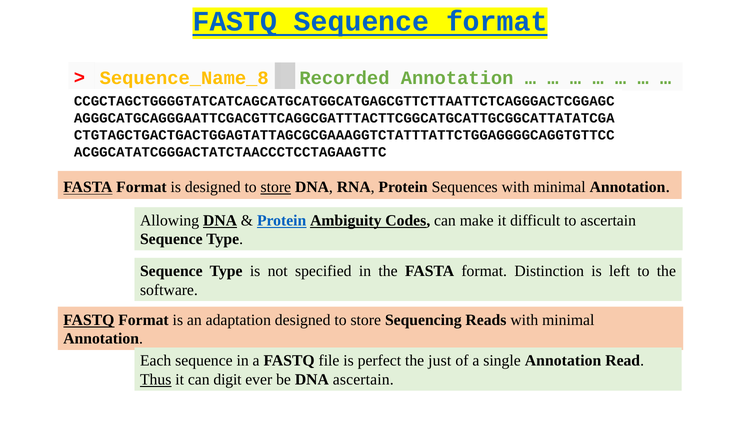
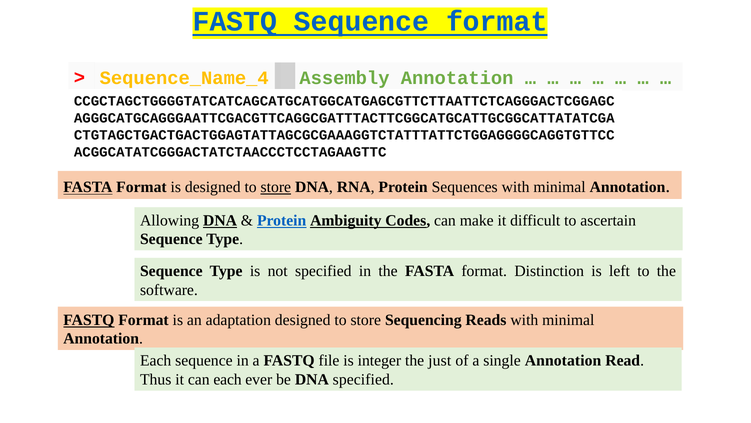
Recorded: Recorded -> Assembly
Sequence_Name_8: Sequence_Name_8 -> Sequence_Name_4
perfect: perfect -> integer
Thus underline: present -> none
can digit: digit -> each
DNA ascertain: ascertain -> specified
